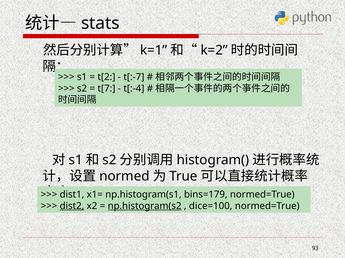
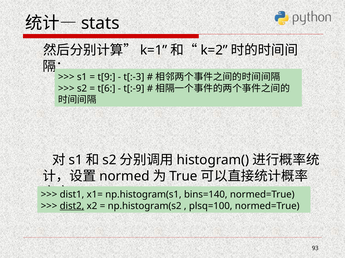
t[2: t[2 -> t[9
t[:-7: t[:-7 -> t[:-3
t[7: t[7 -> t[6
t[:-4: t[:-4 -> t[:-9
bins=179: bins=179 -> bins=140
np.histogram(s2 underline: present -> none
dice=100: dice=100 -> plsq=100
